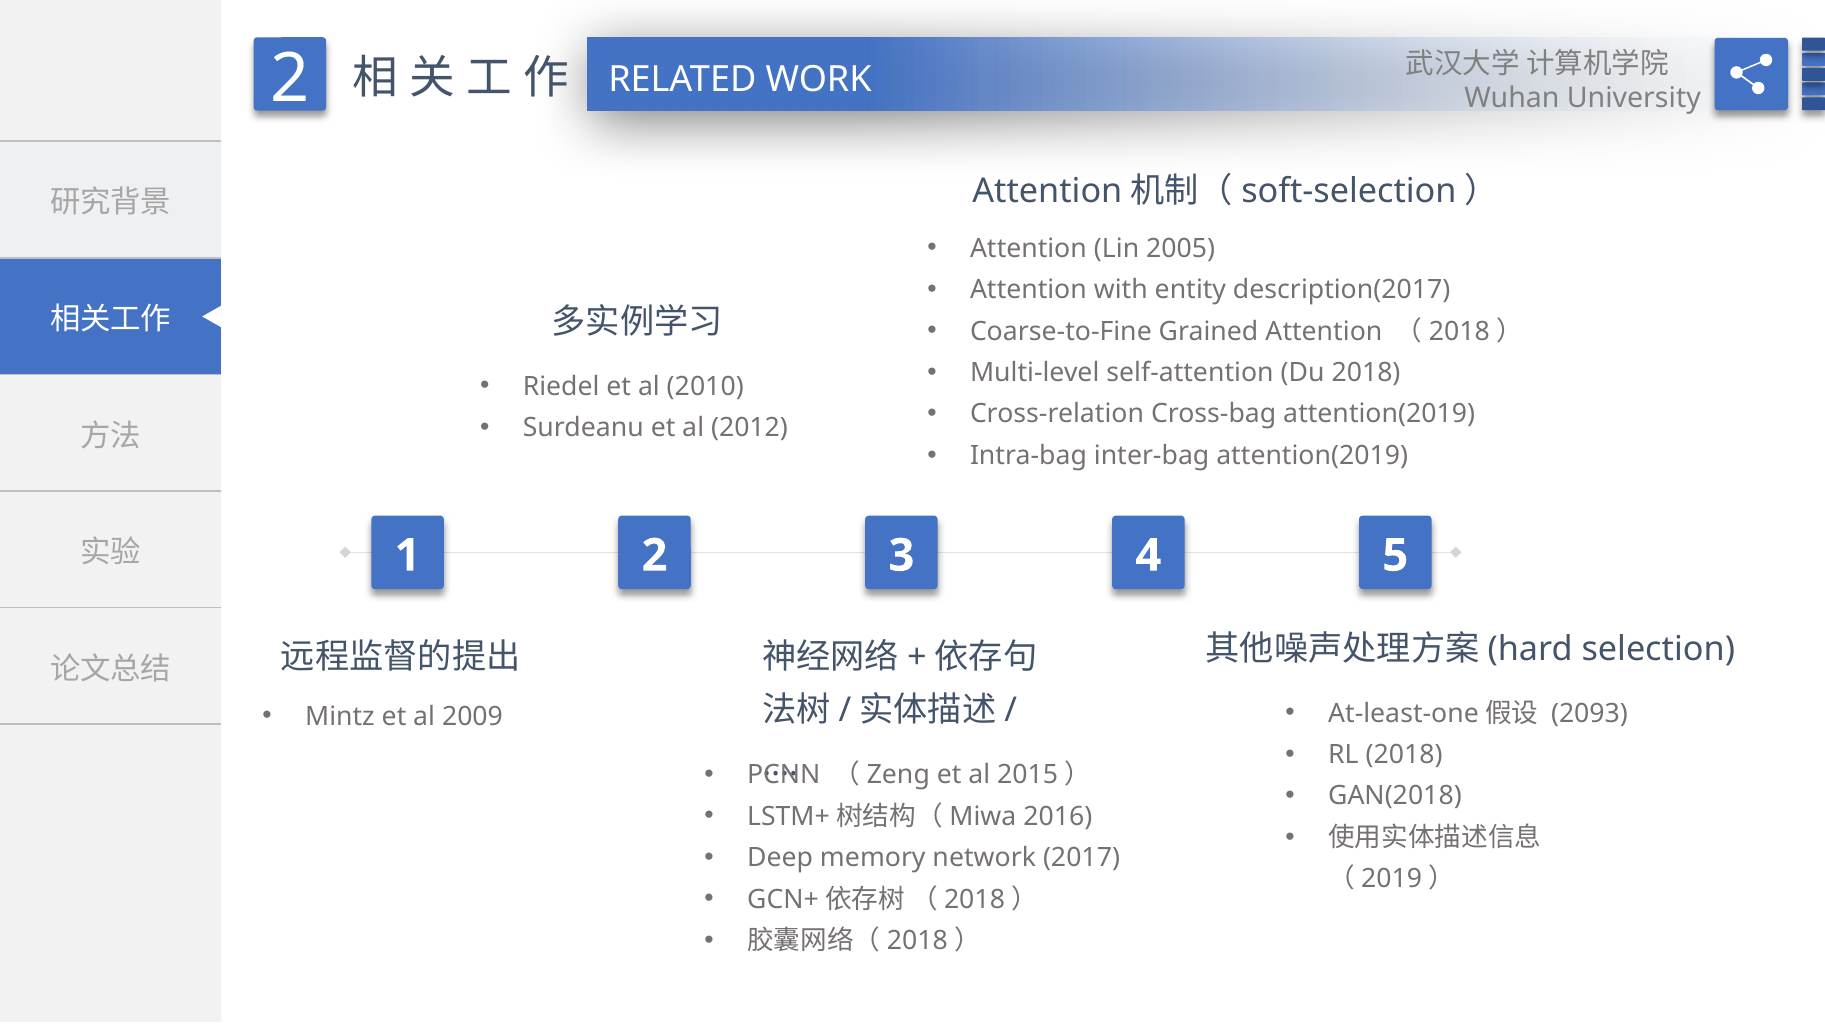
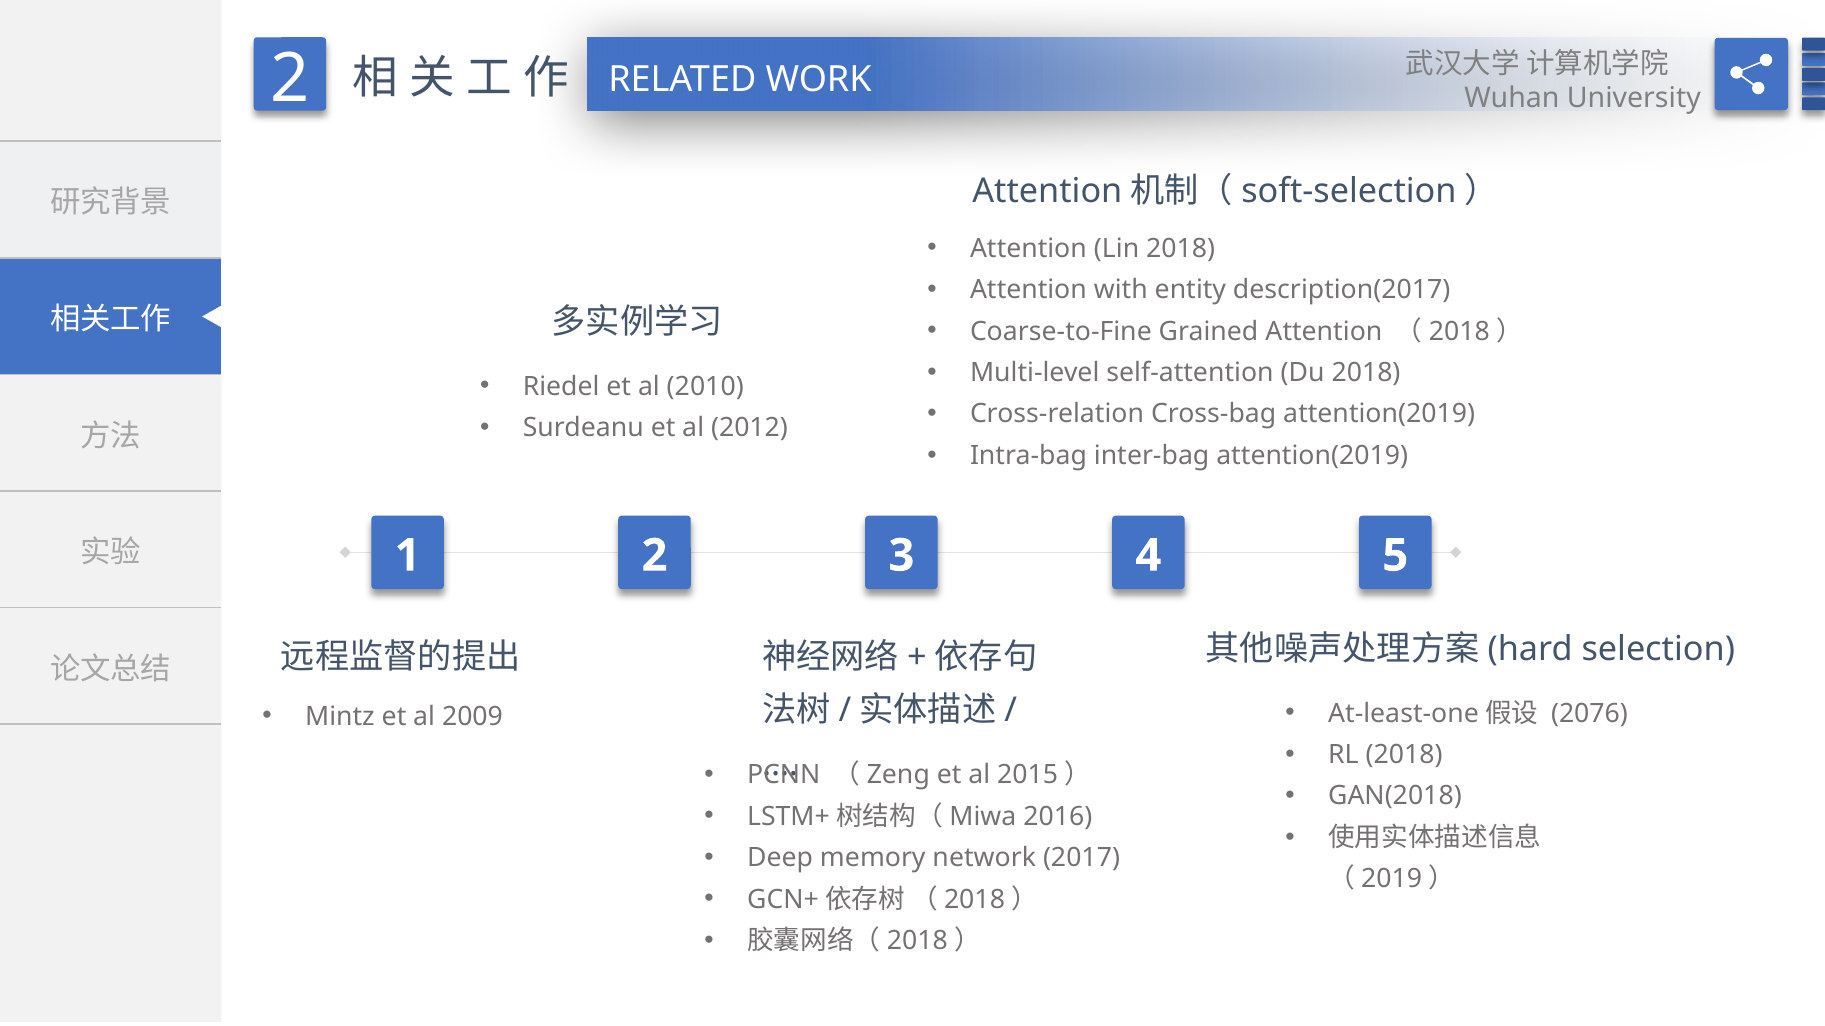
Lin 2005: 2005 -> 2018
2093: 2093 -> 2076
